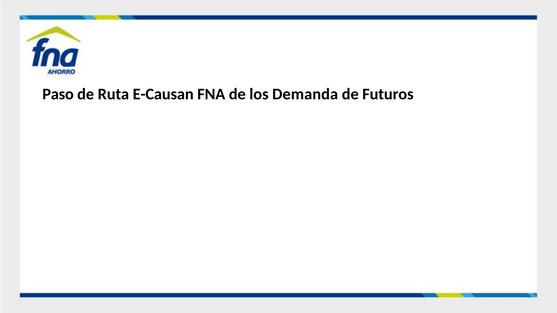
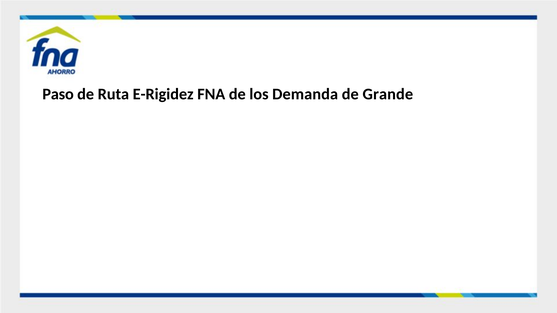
E-Causan: E-Causan -> E-Rigidez
Futuros: Futuros -> Grande
